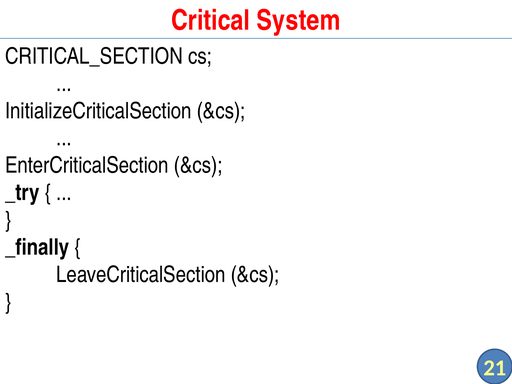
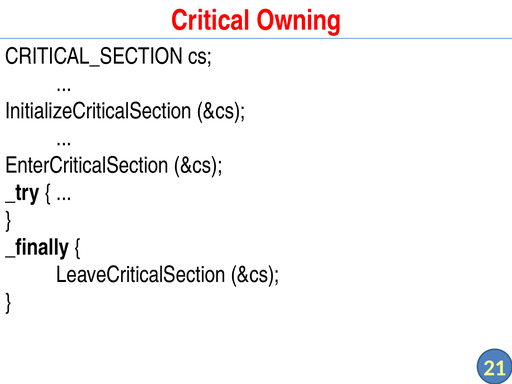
System: System -> Owning
